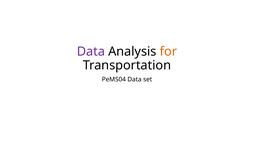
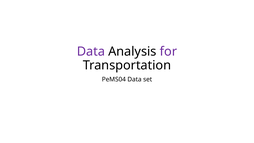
for colour: orange -> purple
